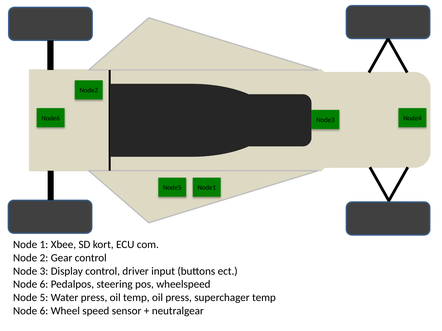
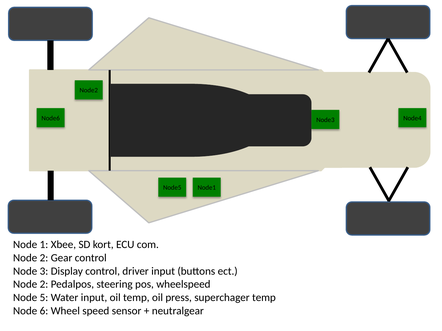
6 at (44, 285): 6 -> 2
Water press: press -> input
